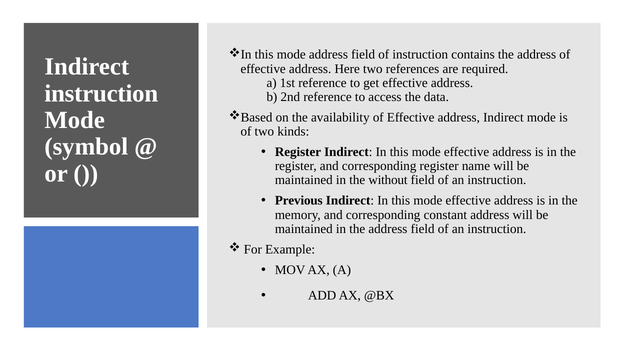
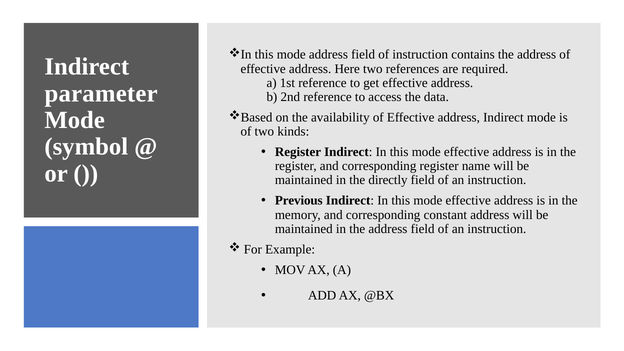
instruction at (101, 93): instruction -> parameter
without: without -> directly
